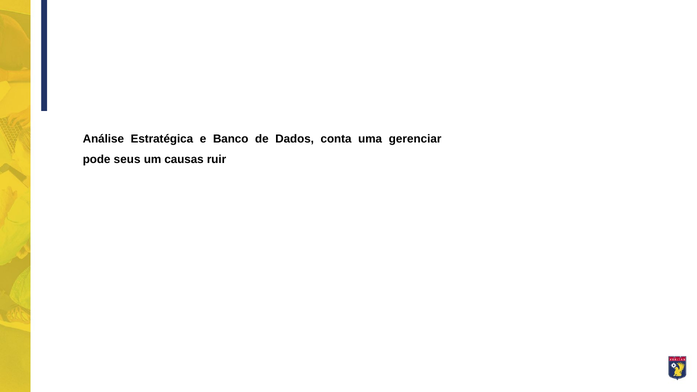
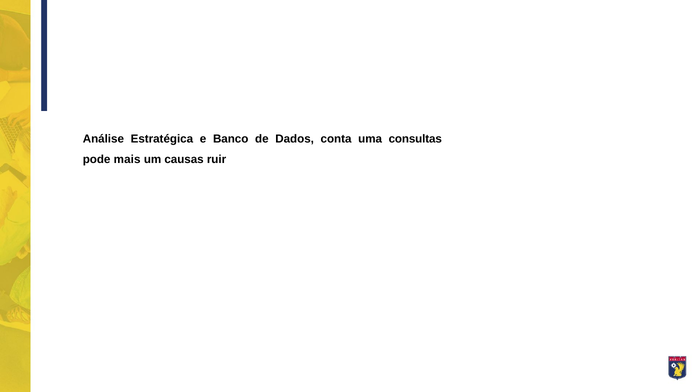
gerenciar: gerenciar -> consultas
seus: seus -> mais
